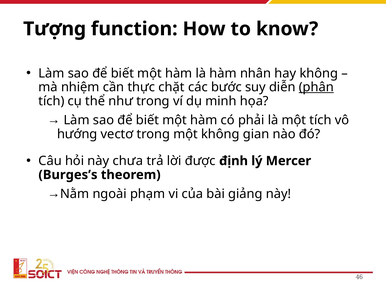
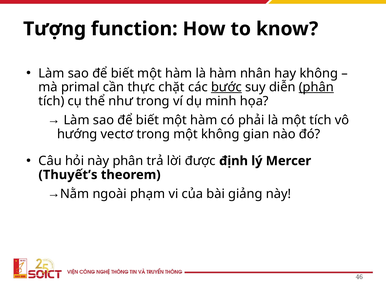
nhiệm: nhiệm -> primal
bước underline: none -> present
này chưa: chưa -> phân
Burges’s: Burges’s -> Thuyết’s
